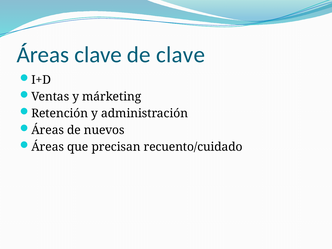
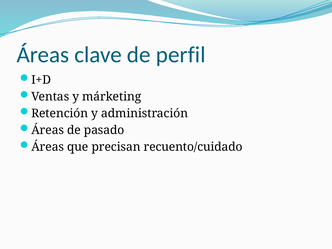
de clave: clave -> perfil
nuevos: nuevos -> pasado
